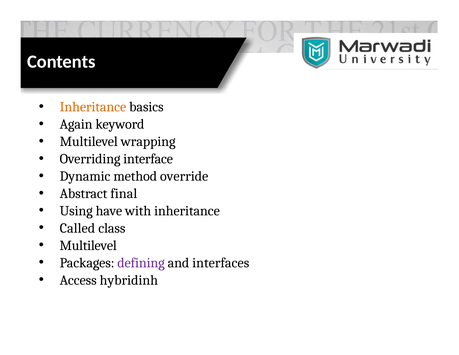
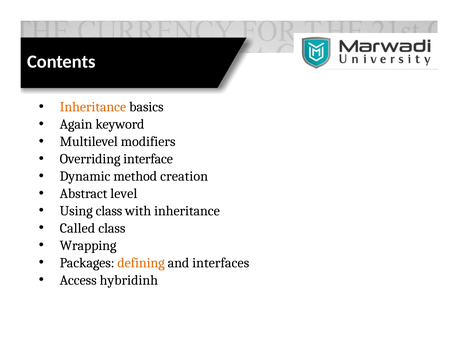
wrapping: wrapping -> modifiers
override: override -> creation
final: final -> level
Using have: have -> class
Multilevel at (88, 245): Multilevel -> Wrapping
defining colour: purple -> orange
